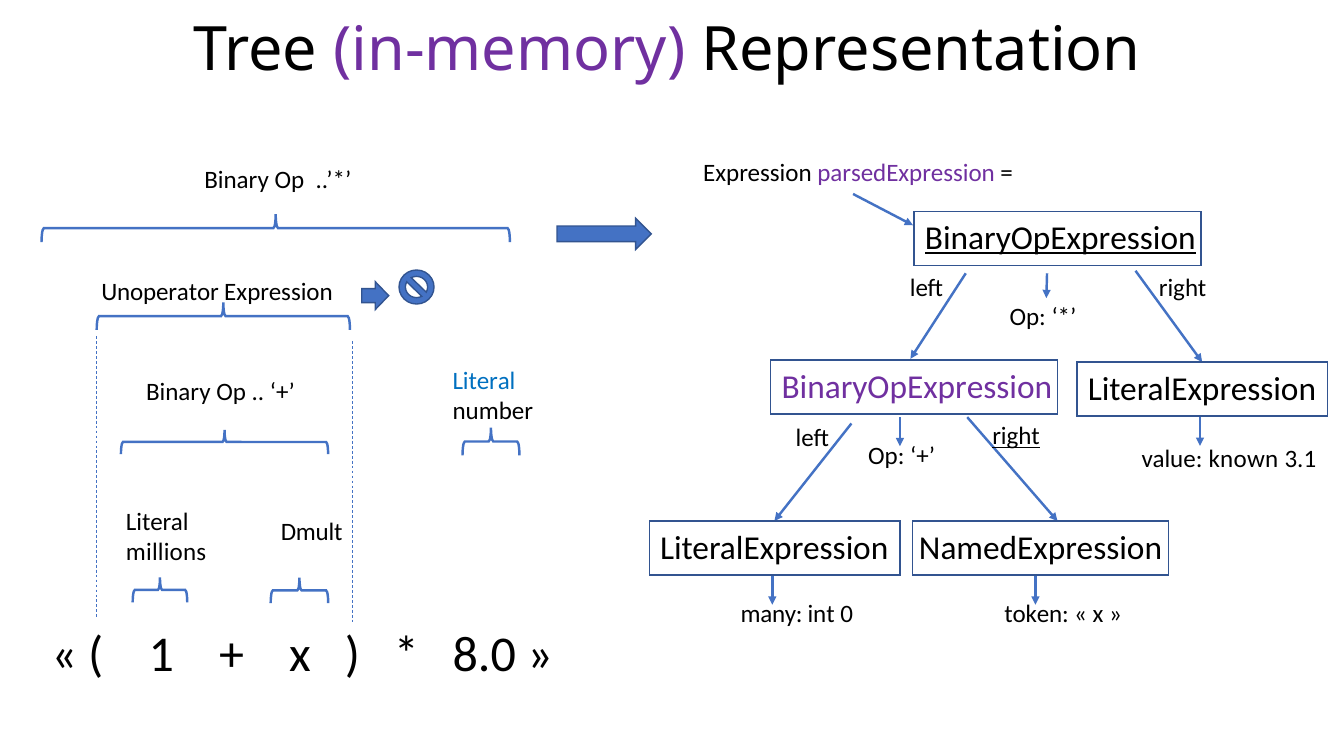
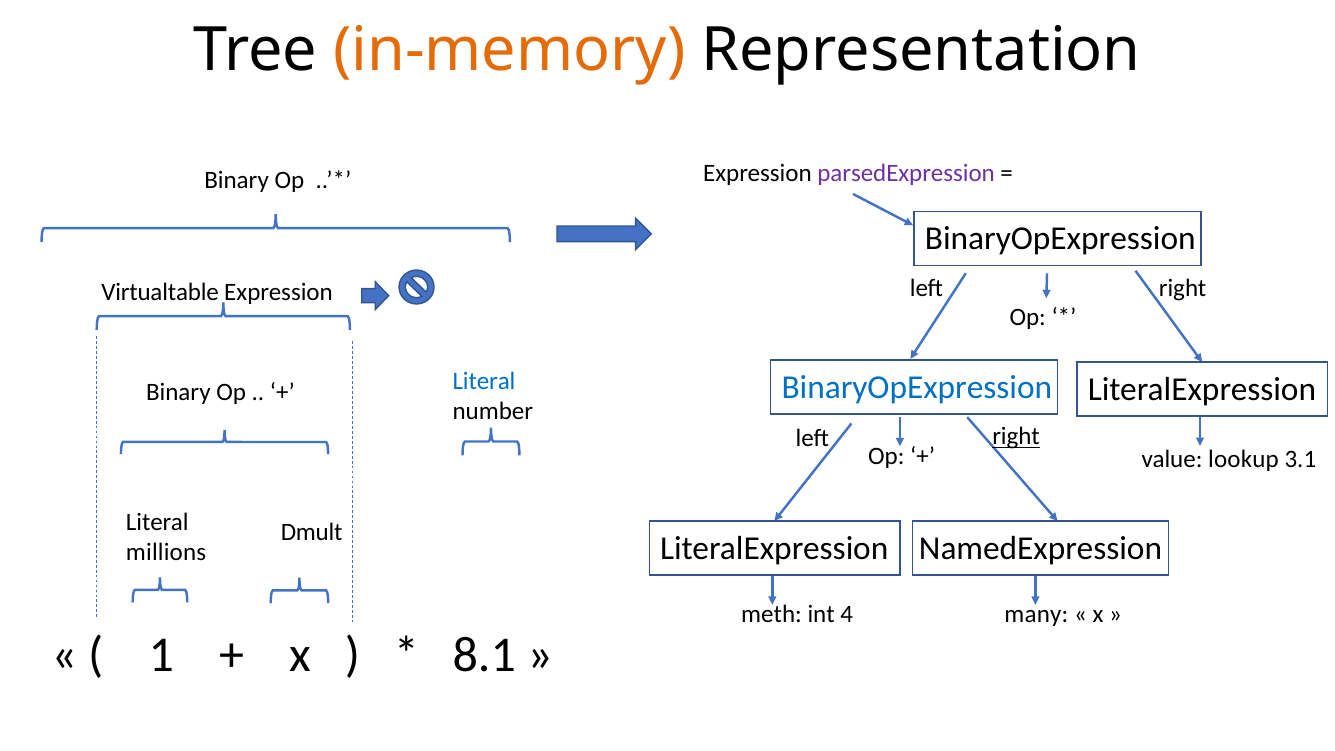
in-memory colour: purple -> orange
BinaryOpExpression at (1060, 239) underline: present -> none
Unoperator: Unoperator -> Virtualtable
BinaryOpExpression at (917, 387) colour: purple -> blue
known: known -> lookup
many: many -> meth
0: 0 -> 4
token: token -> many
8.0: 8.0 -> 8.1
